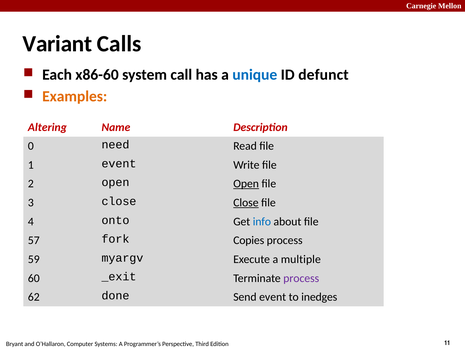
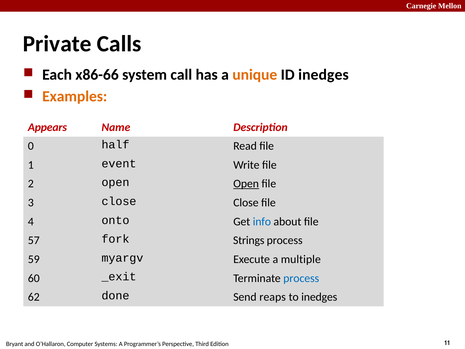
Variant: Variant -> Private
x86-60: x86-60 -> x86-66
unique colour: blue -> orange
ID defunct: defunct -> inedges
Altering: Altering -> Appears
need: need -> half
Close at (246, 203) underline: present -> none
Copies: Copies -> Strings
process at (301, 278) colour: purple -> blue
Send event: event -> reaps
